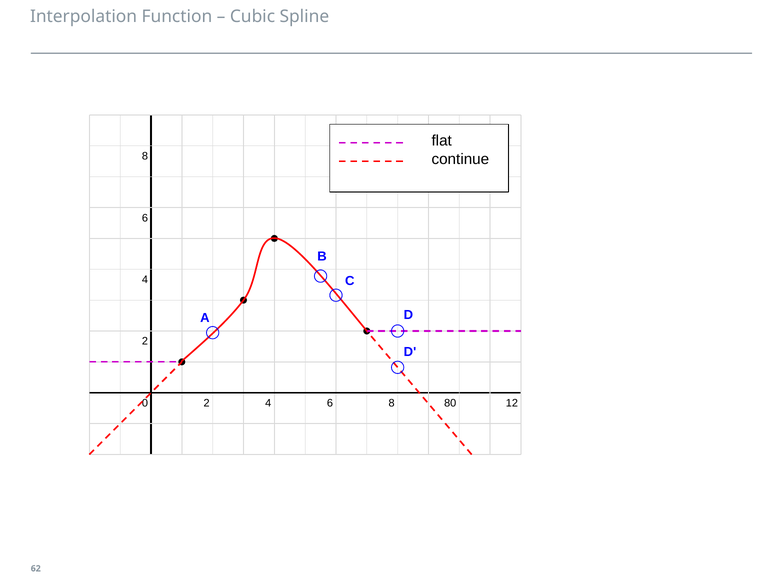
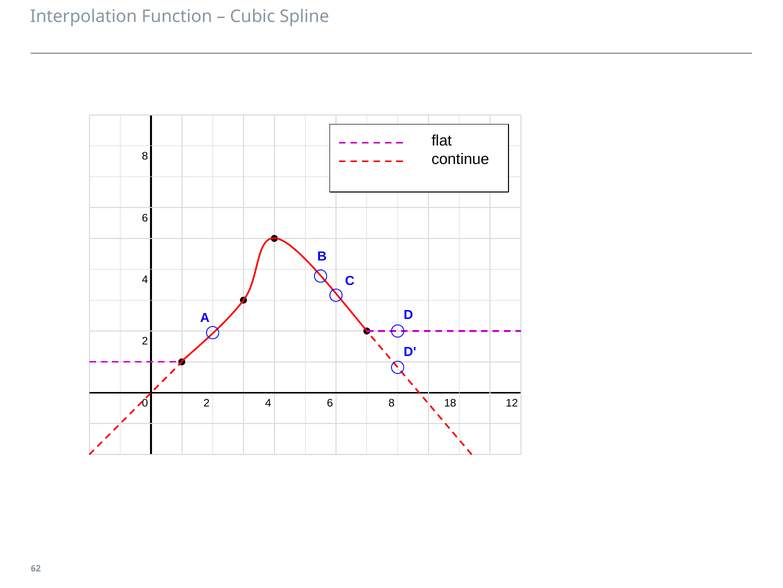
80: 80 -> 18
